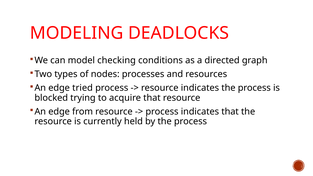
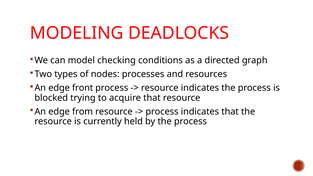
tried: tried -> front
